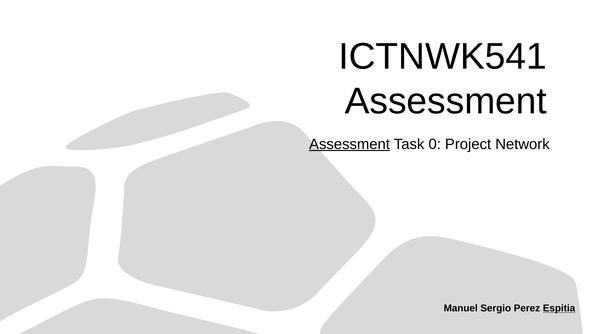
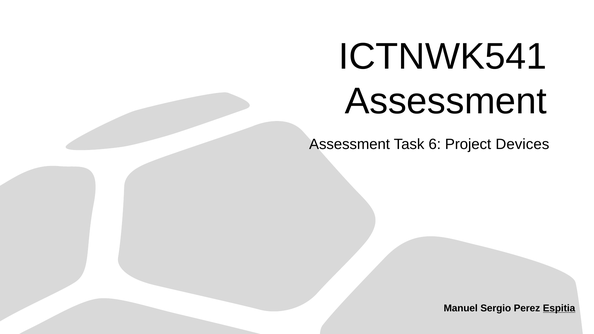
Assessment at (350, 144) underline: present -> none
0: 0 -> 6
Network: Network -> Devices
